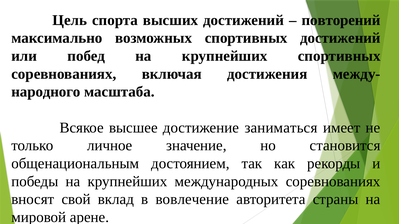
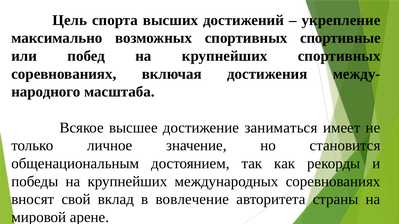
повторений: повторений -> укрепление
спортивных достижений: достижений -> спортивные
